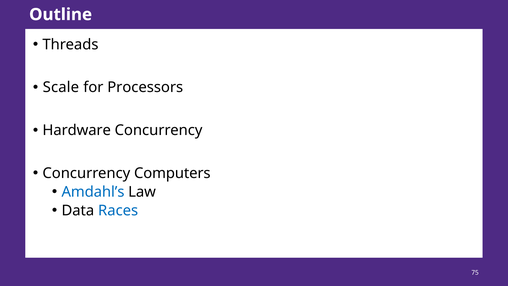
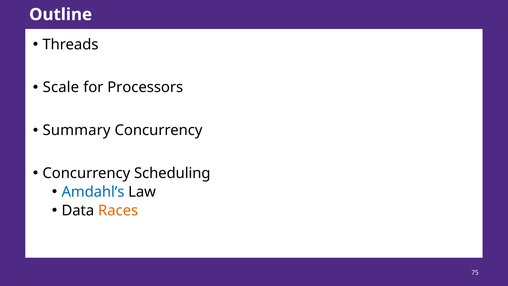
Hardware: Hardware -> Summary
Computers: Computers -> Scheduling
Races colour: blue -> orange
